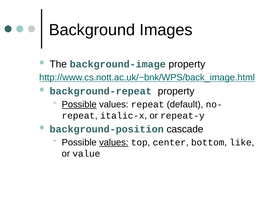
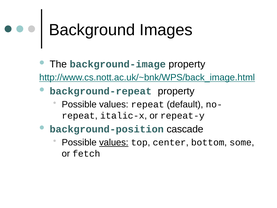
Possible at (79, 104) underline: present -> none
like: like -> some
value: value -> fetch
